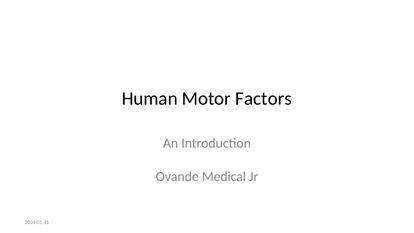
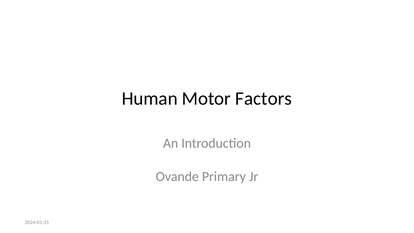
Medical: Medical -> Primary
